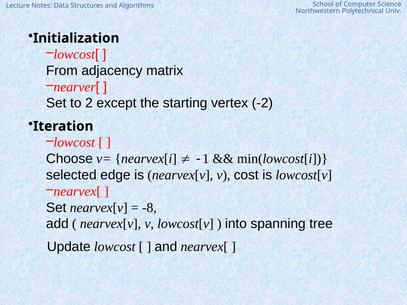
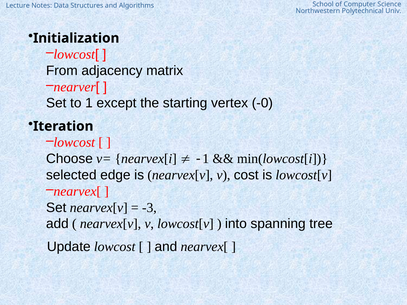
2: 2 -> 1
-2: -2 -> -0
-8: -8 -> -3
